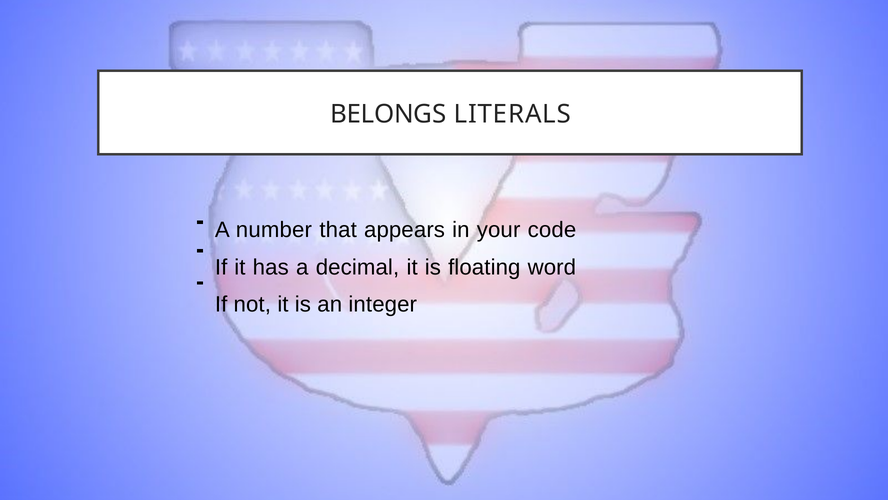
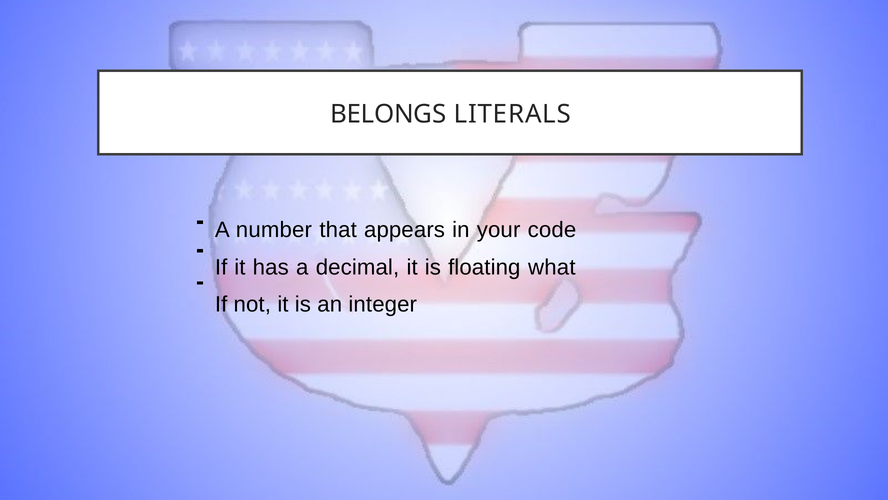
word: word -> what
